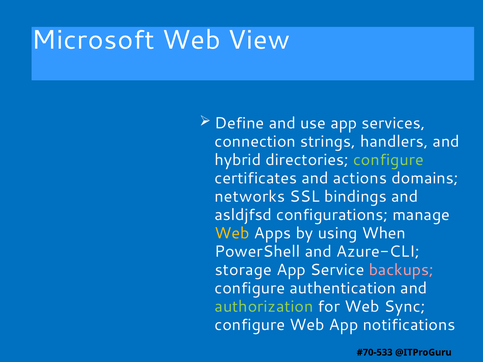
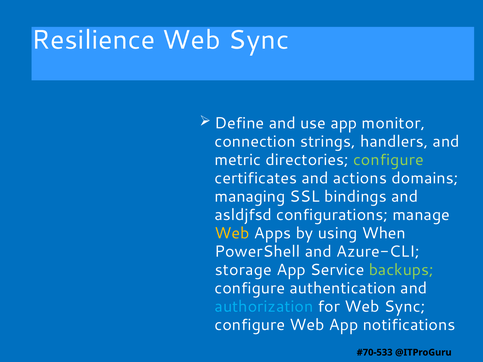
Microsoft: Microsoft -> Resilience
View at (259, 40): View -> Sync
services: services -> monitor
hybrid: hybrid -> metric
networks: networks -> managing
backups colour: pink -> light green
authorization colour: light green -> light blue
